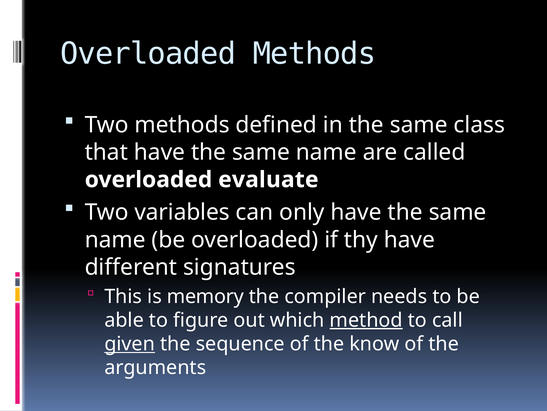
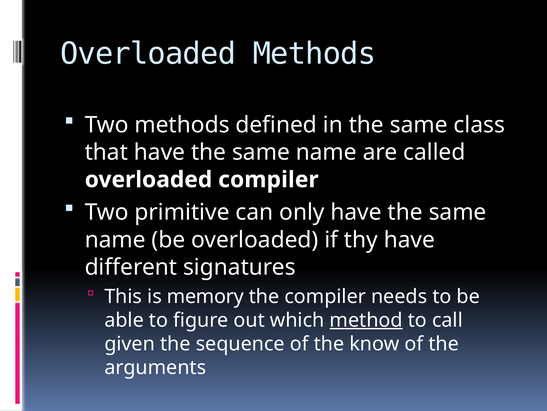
overloaded evaluate: evaluate -> compiler
variables: variables -> primitive
given underline: present -> none
